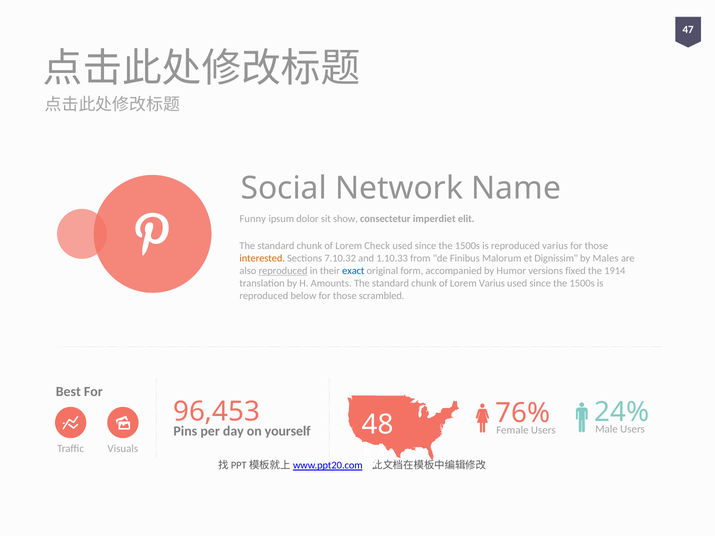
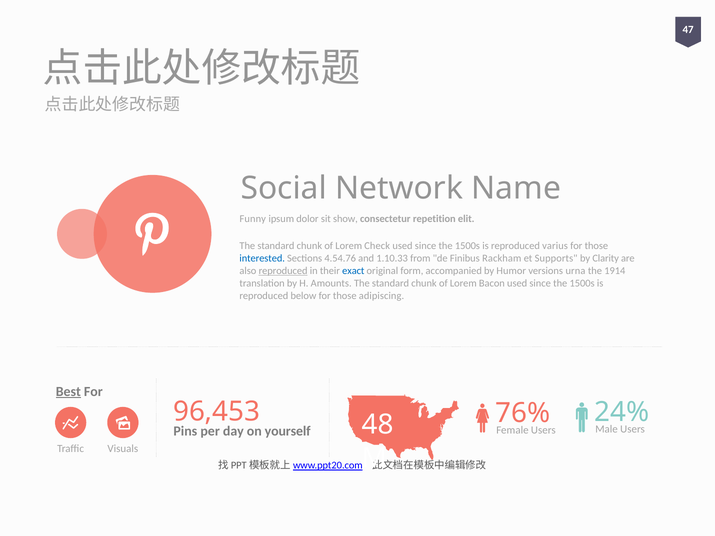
imperdiet: imperdiet -> repetition
interested colour: orange -> blue
7.10.32: 7.10.32 -> 4.54.76
Malorum: Malorum -> Rackham
Dignissim: Dignissim -> Supports
Males: Males -> Clarity
fixed: fixed -> urna
Lorem Varius: Varius -> Bacon
scrambled: scrambled -> adipiscing
Best underline: none -> present
